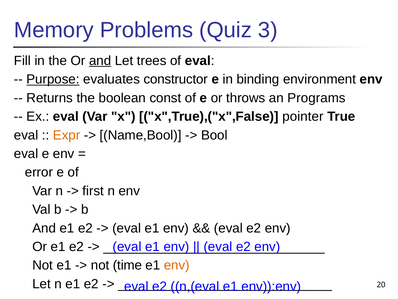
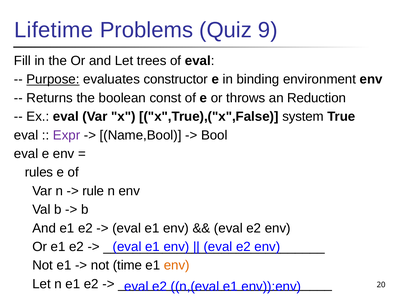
Memory: Memory -> Lifetime
3: 3 -> 9
and at (100, 61) underline: present -> none
Programs: Programs -> Reduction
pointer: pointer -> system
Expr colour: orange -> purple
error: error -> rules
first: first -> rule
